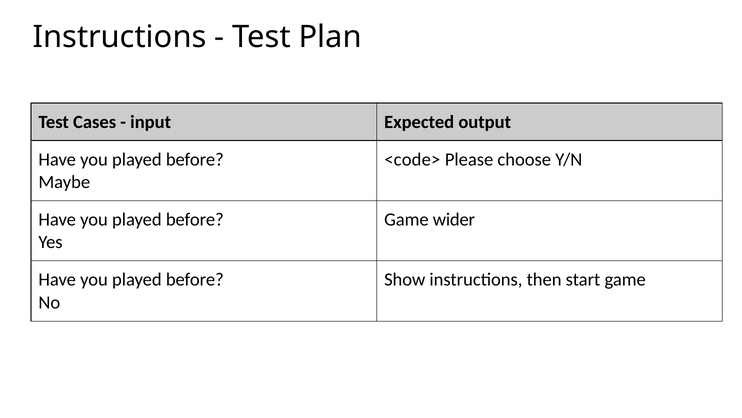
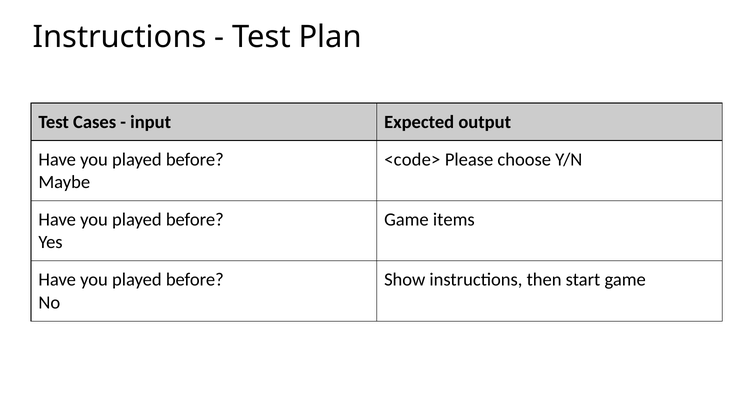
wider: wider -> items
